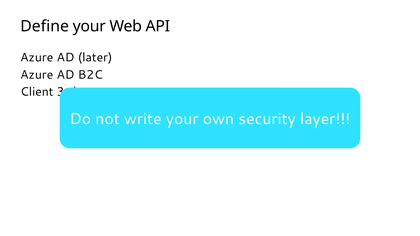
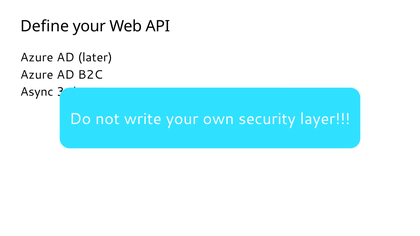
Client: Client -> Async
